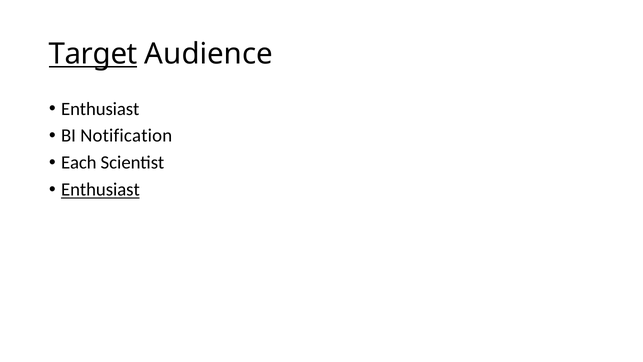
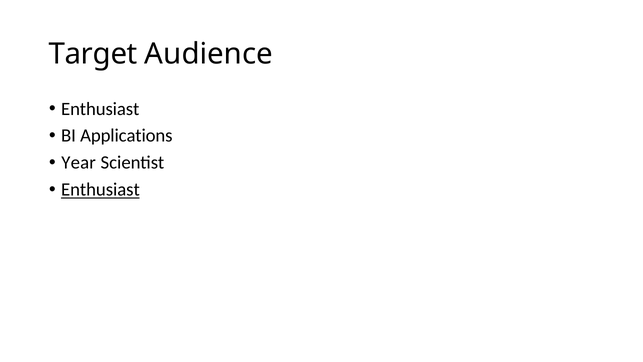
Target underline: present -> none
Notification: Notification -> Applications
Each: Each -> Year
